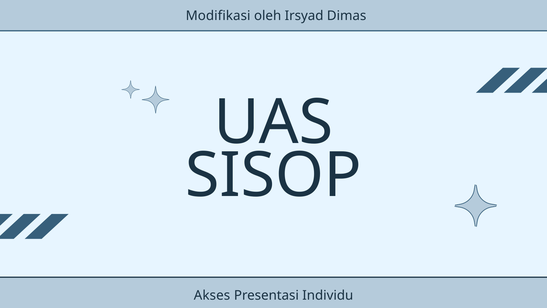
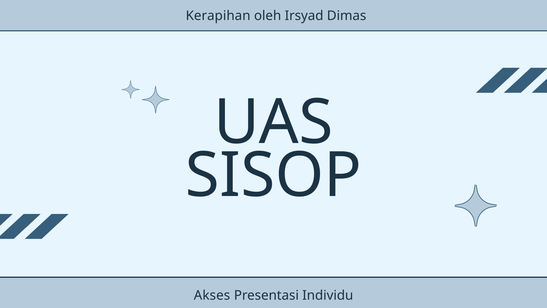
Modifikasi: Modifikasi -> Kerapihan
